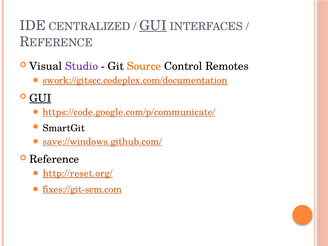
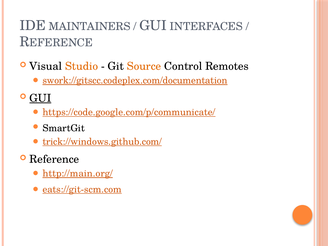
CENTRALIZED: CENTRALIZED -> MAINTAINERS
GUI at (153, 26) underline: present -> none
Studio colour: purple -> orange
save://windows.github.com/: save://windows.github.com/ -> trick://windows.github.com/
http://reset.org/: http://reset.org/ -> http://main.org/
fixes://git-scm.com: fixes://git-scm.com -> eats://git-scm.com
